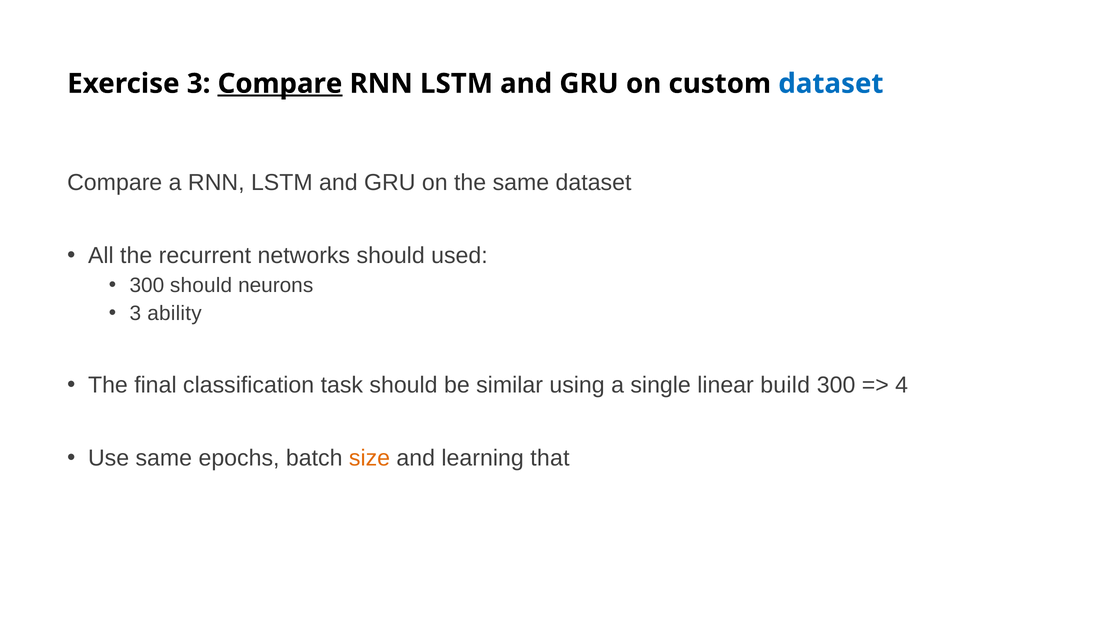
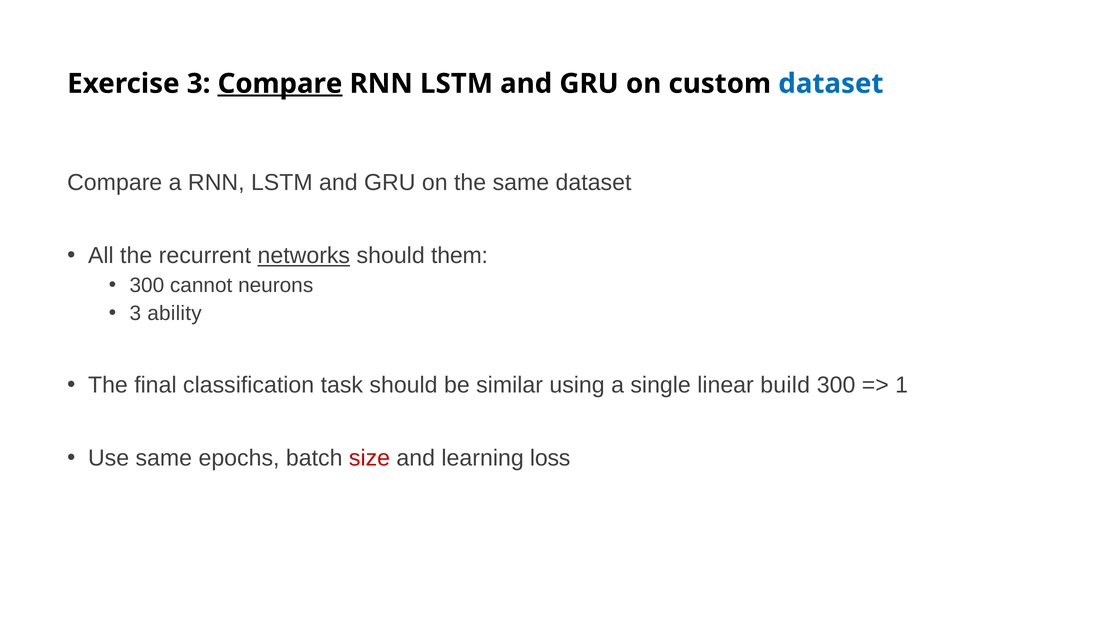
networks underline: none -> present
used: used -> them
300 should: should -> cannot
4: 4 -> 1
size colour: orange -> red
that: that -> loss
